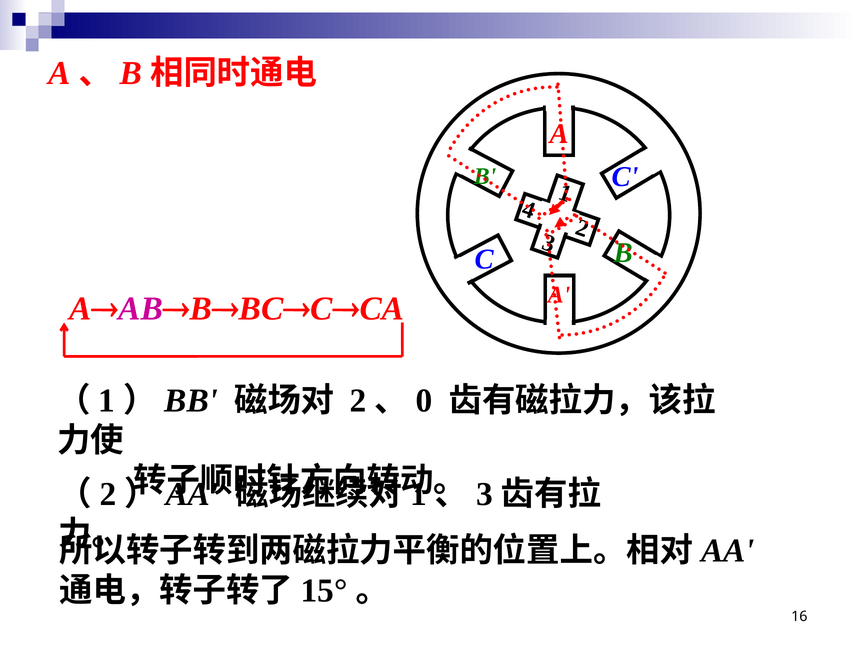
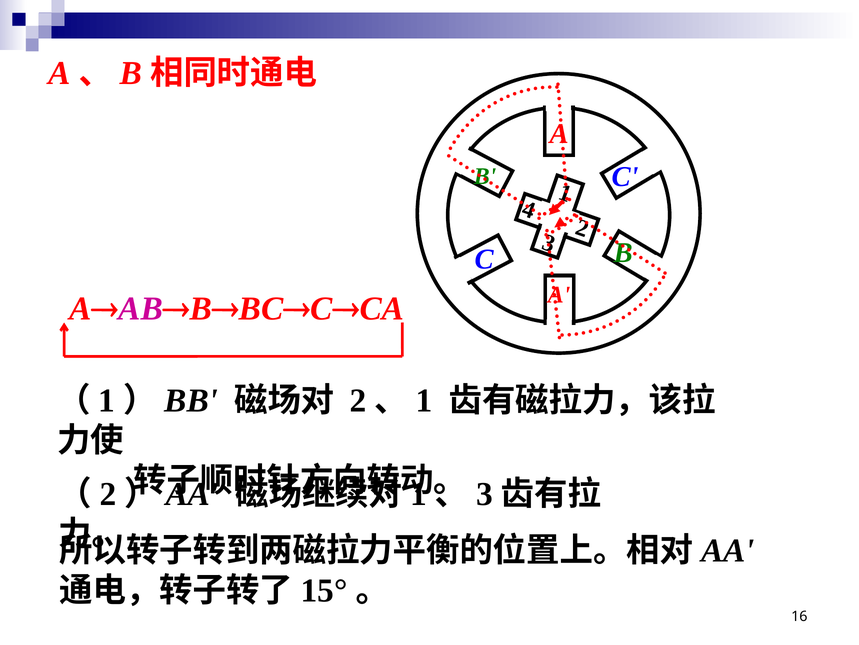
0 at (424, 400): 0 -> 1
